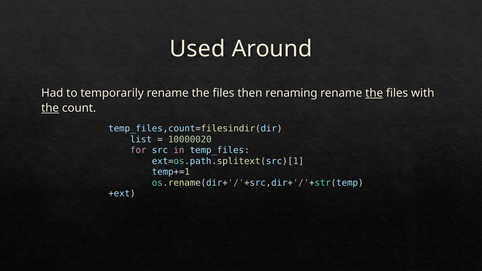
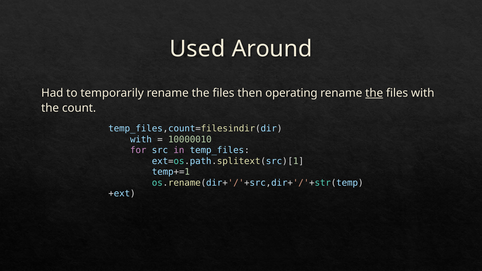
renaming: renaming -> operating
the at (50, 108) underline: present -> none
list at (141, 140): list -> with
10000020: 10000020 -> 10000010
